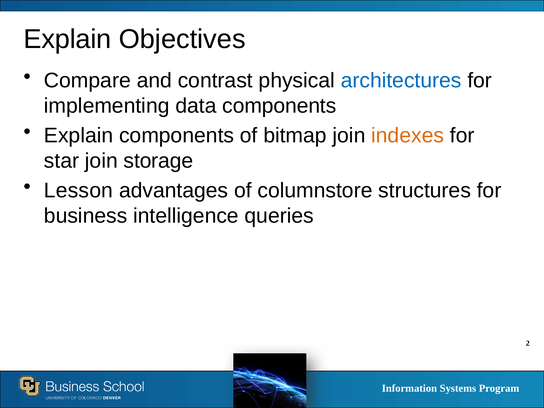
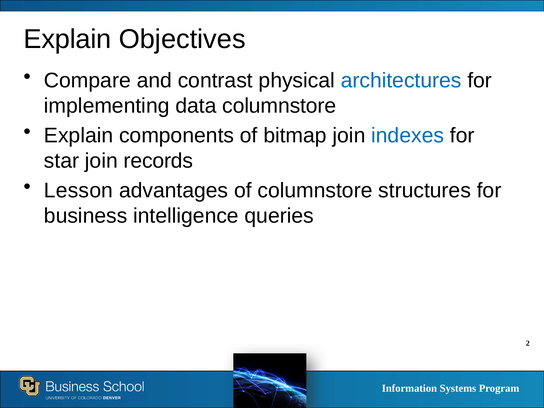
data components: components -> columnstore
indexes colour: orange -> blue
storage: storage -> records
